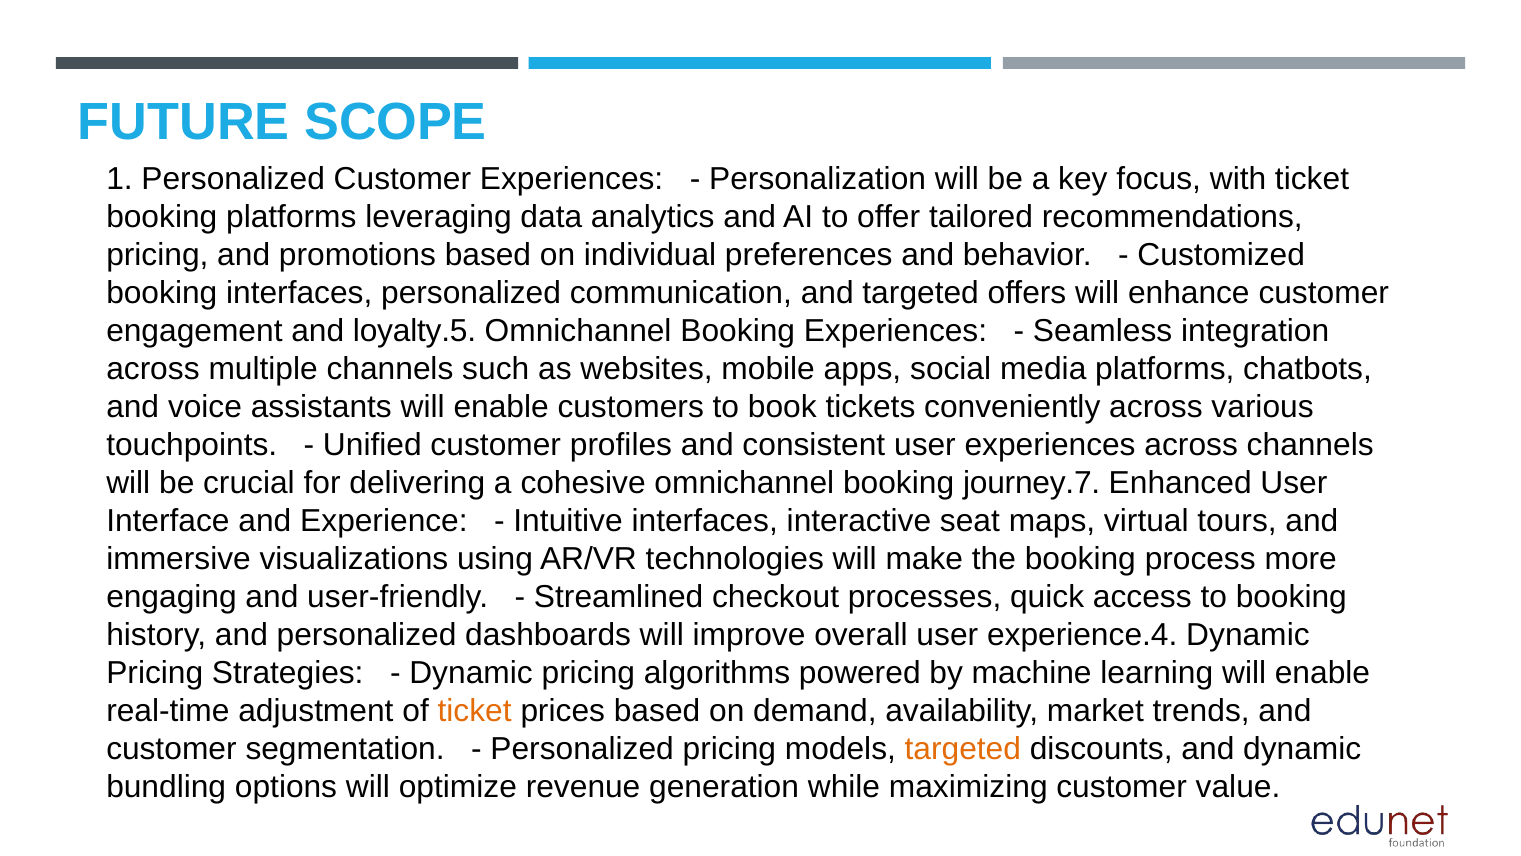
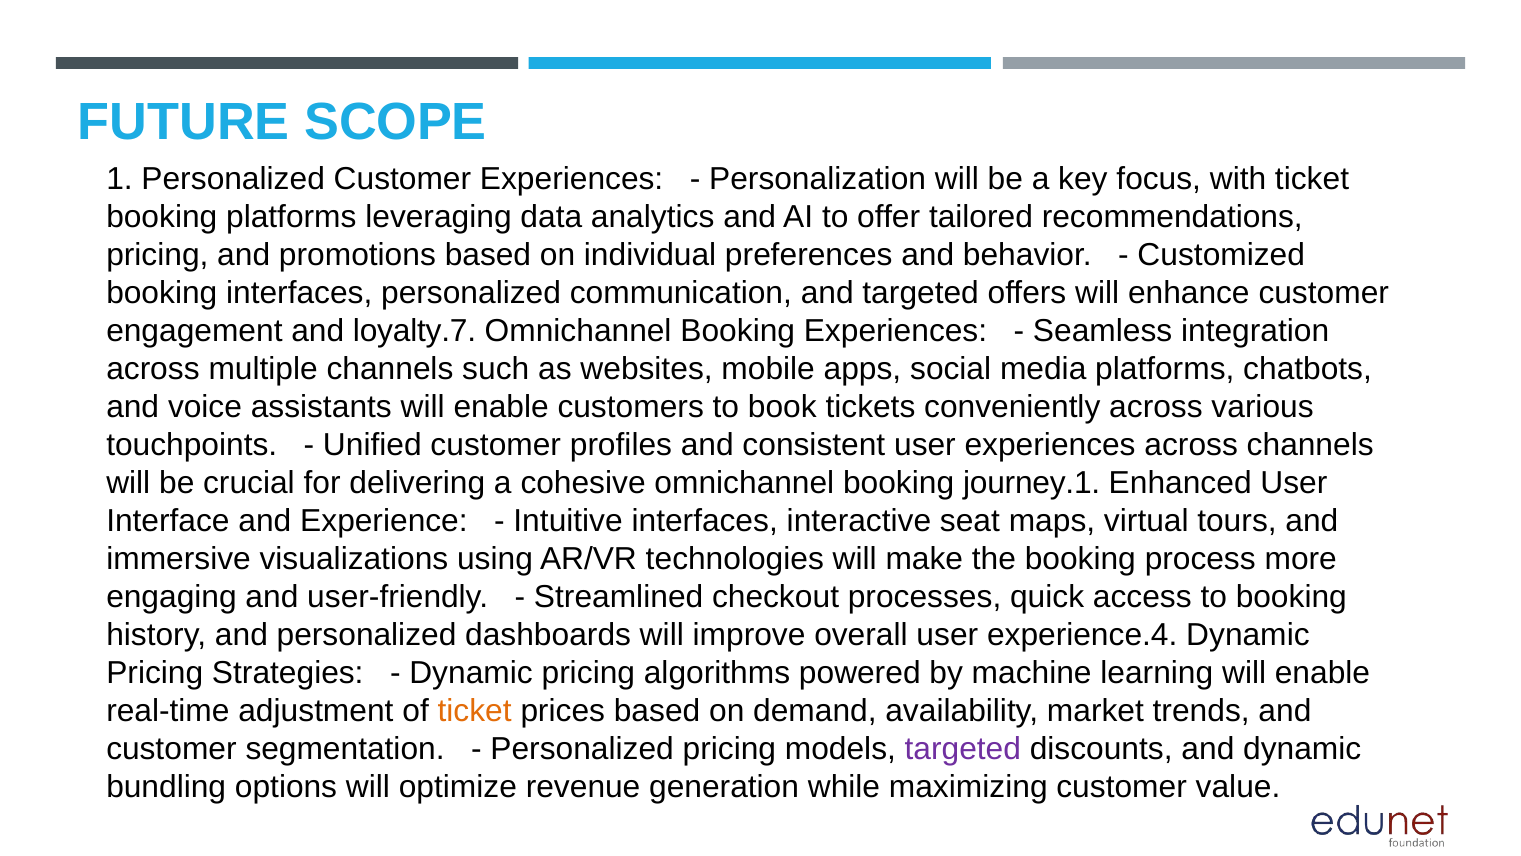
loyalty.5: loyalty.5 -> loyalty.7
journey.7: journey.7 -> journey.1
targeted at (963, 749) colour: orange -> purple
